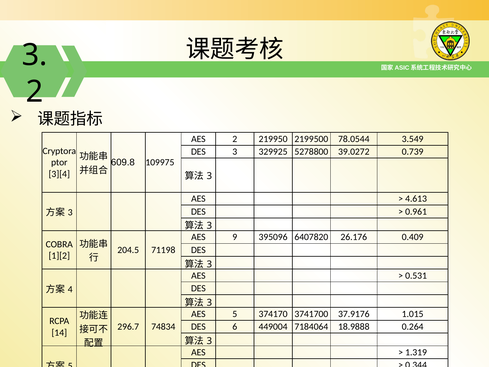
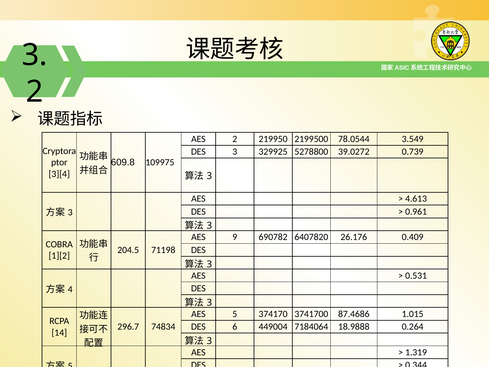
395096: 395096 -> 690782
37.9176: 37.9176 -> 87.4686
